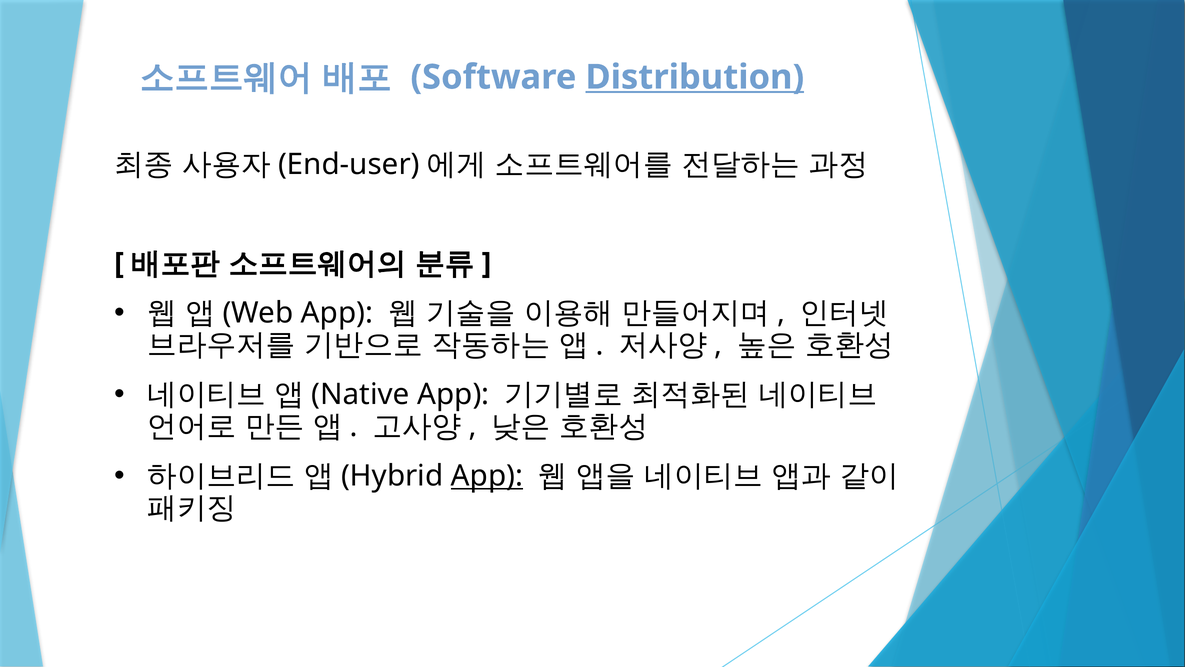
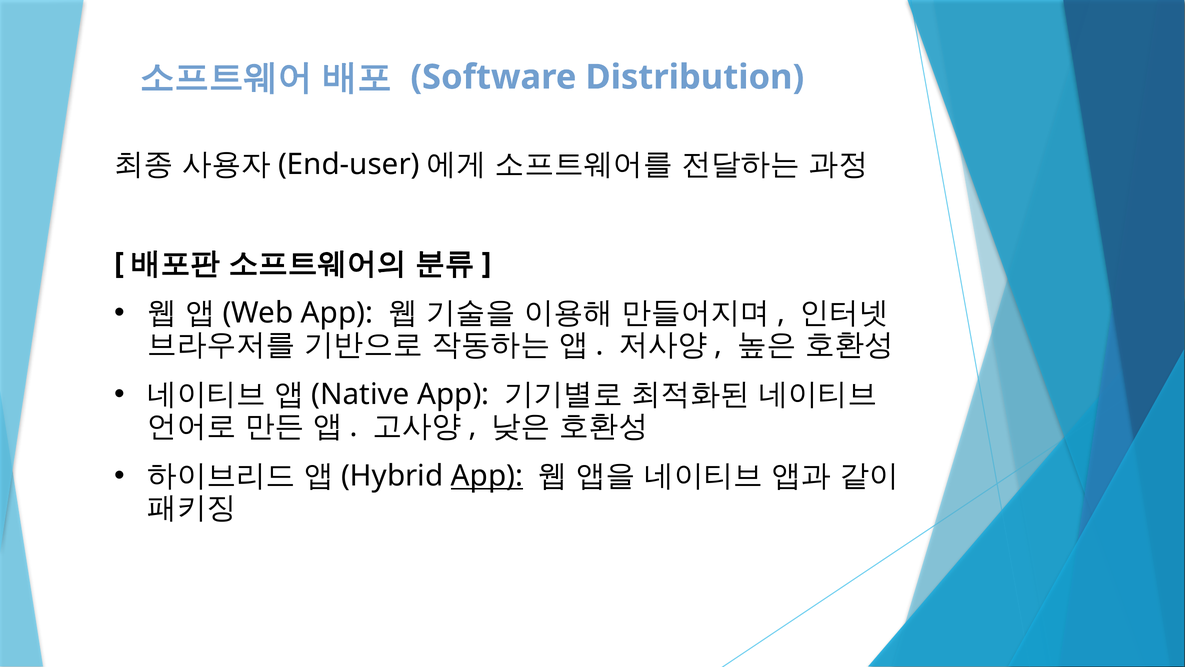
Distribution underline: present -> none
